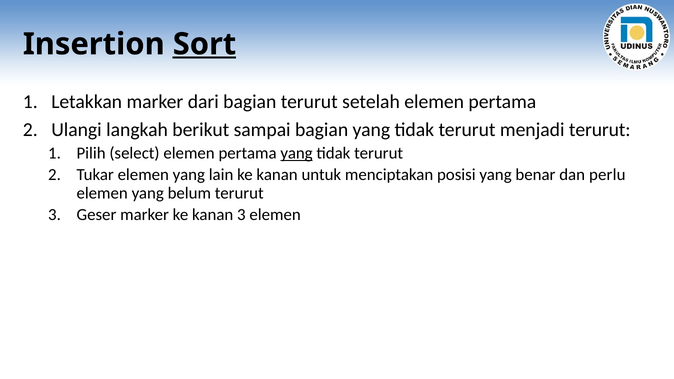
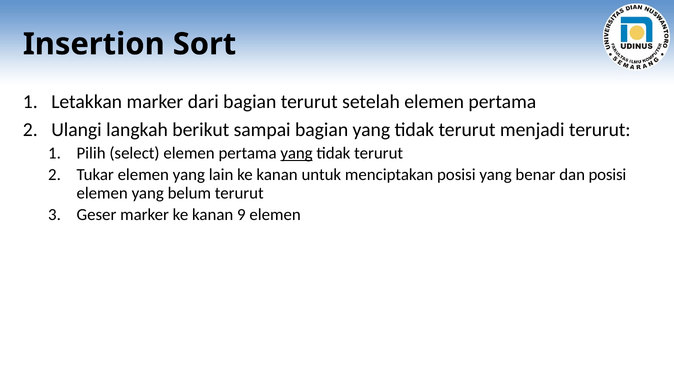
Sort underline: present -> none
dan perlu: perlu -> posisi
kanan 3: 3 -> 9
